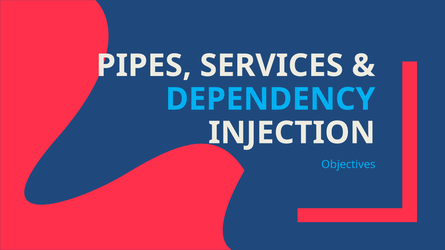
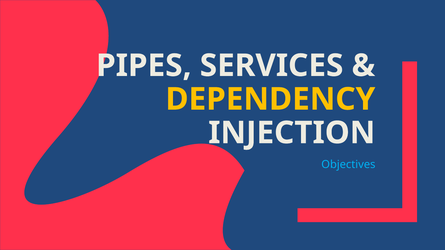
DEPENDENCY colour: light blue -> yellow
